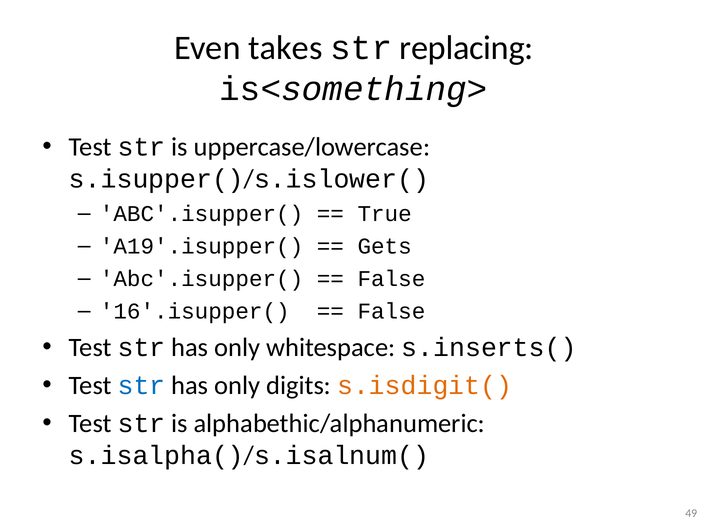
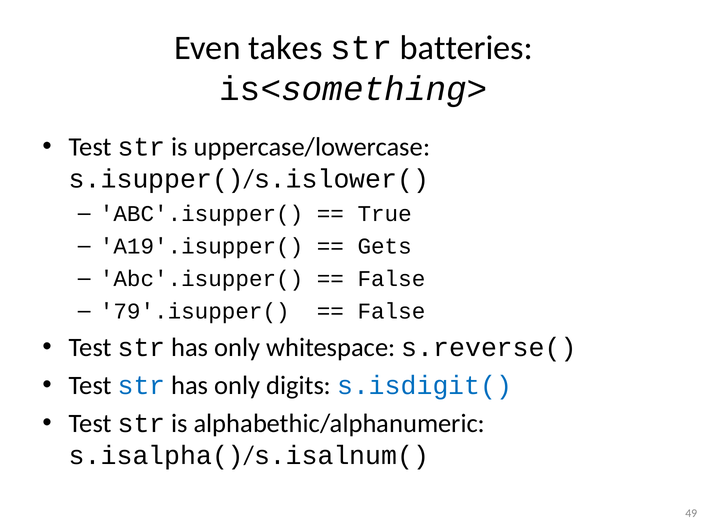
replacing: replacing -> batteries
16'.isupper(: 16'.isupper( -> 79'.isupper(
s.inserts(: s.inserts( -> s.reverse(
s.isdigit( colour: orange -> blue
